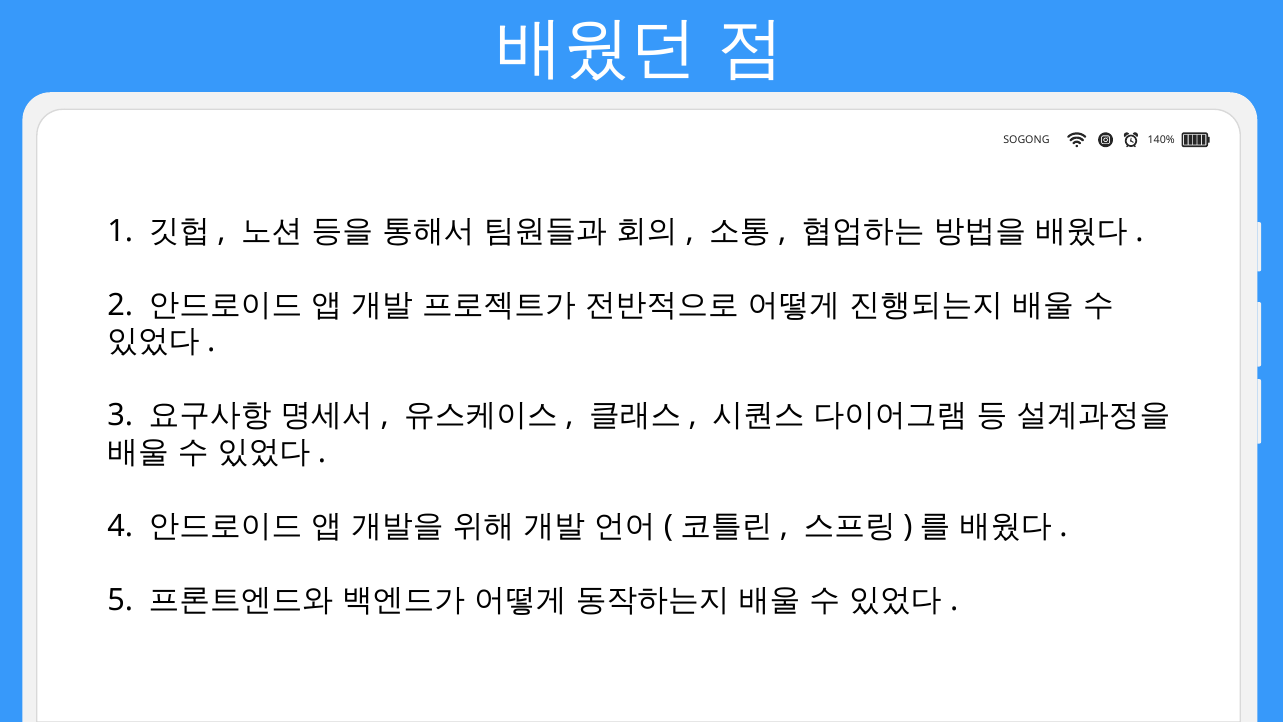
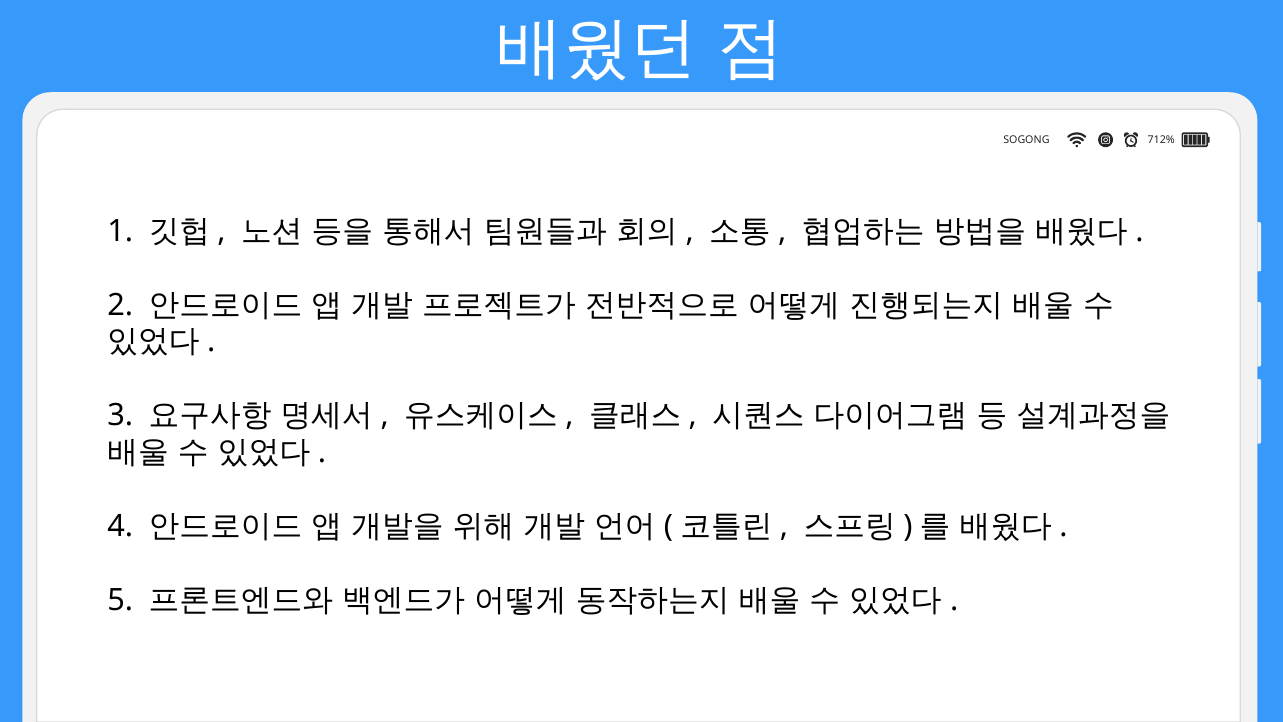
140%: 140% -> 712%
